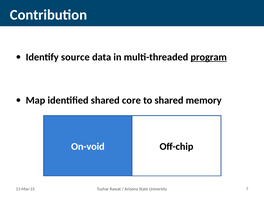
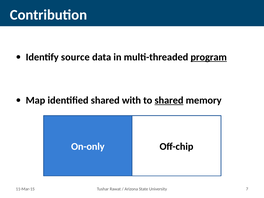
core: core -> with
shared at (169, 100) underline: none -> present
On-void: On-void -> On-only
